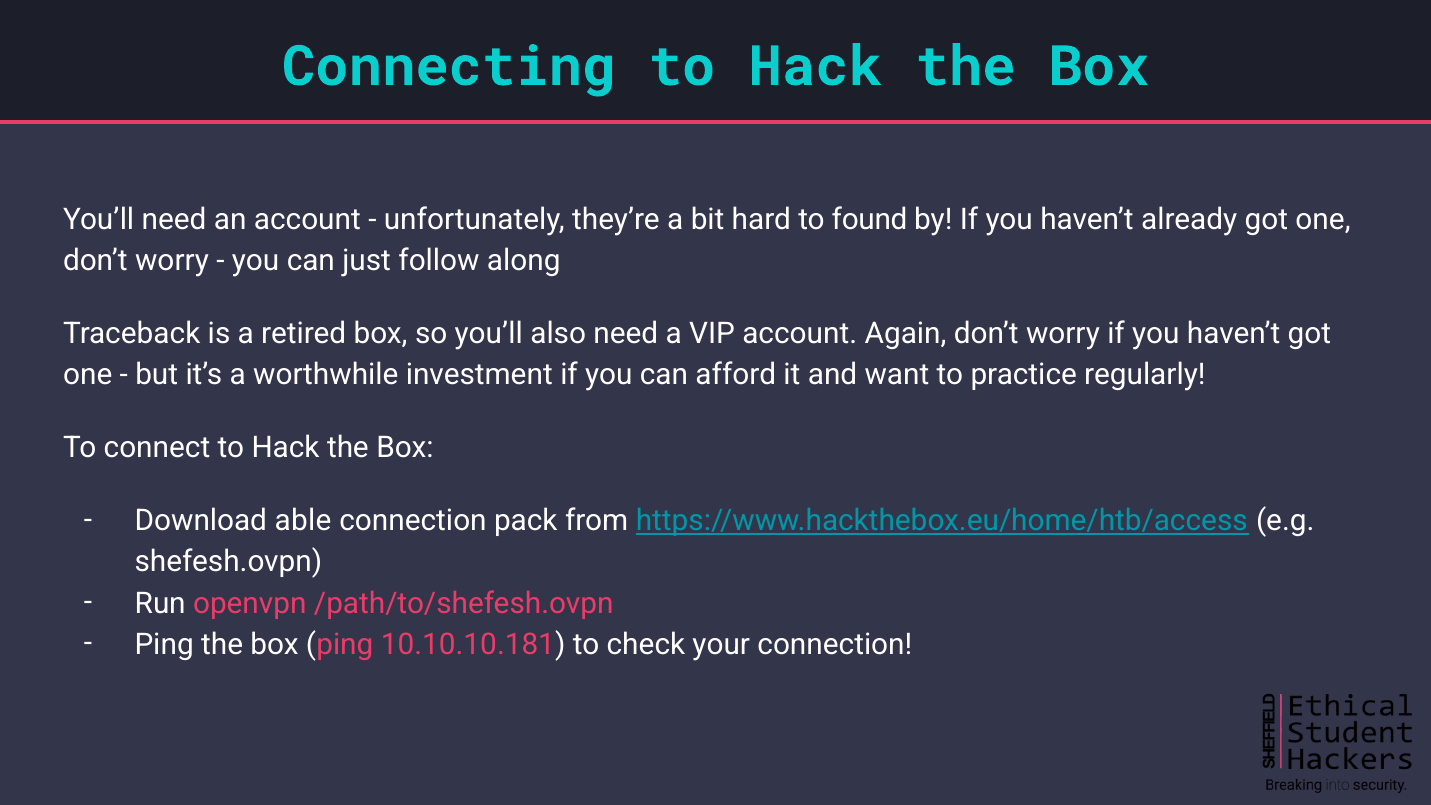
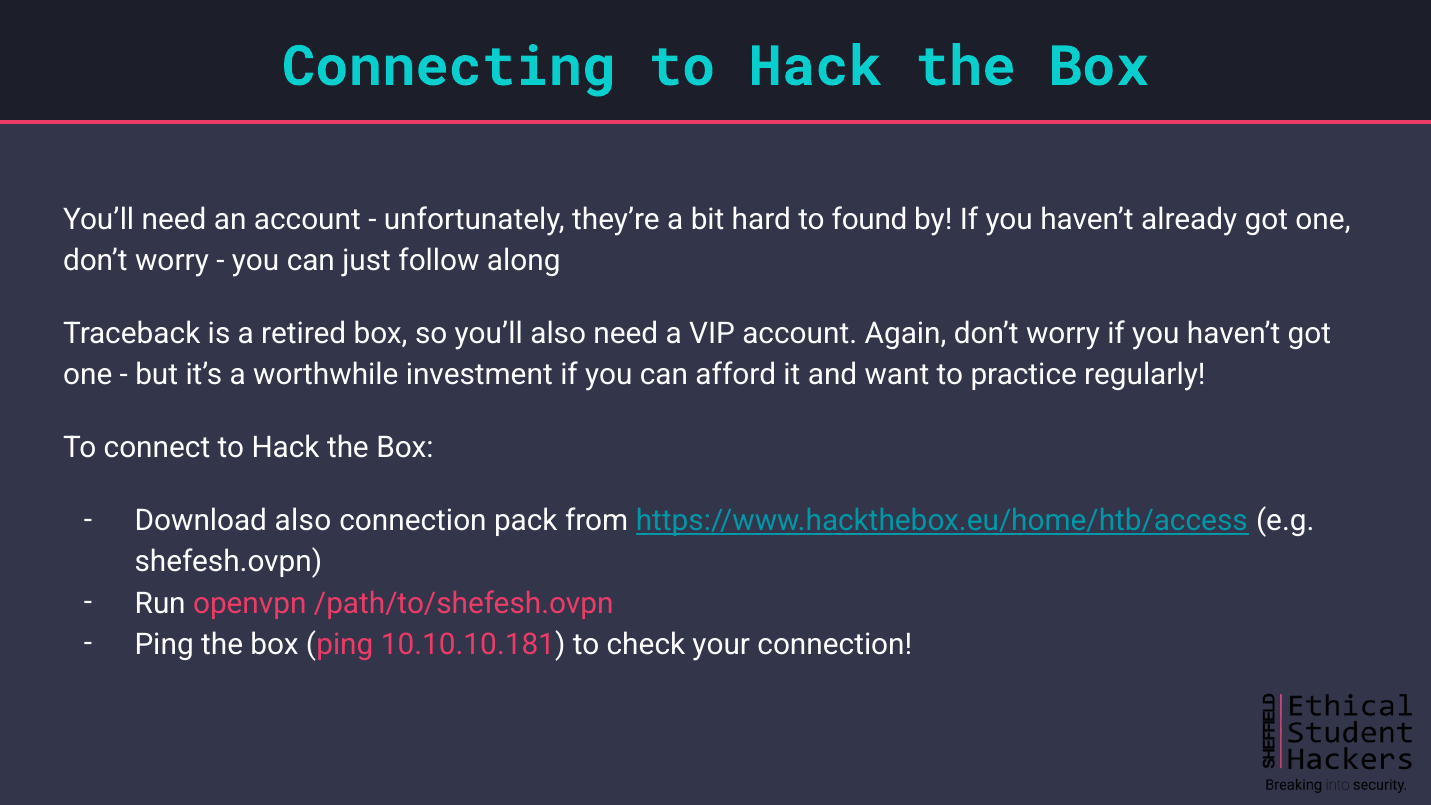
Download able: able -> also
